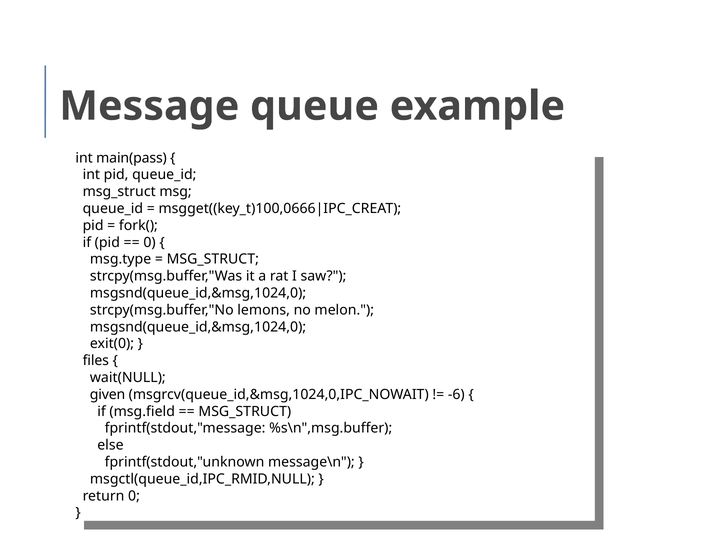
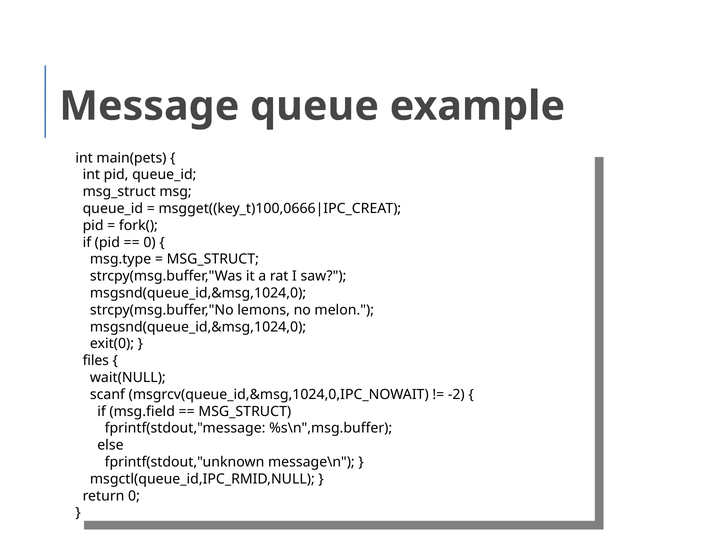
main(pass: main(pass -> main(pets
given: given -> scanf
-6: -6 -> -2
